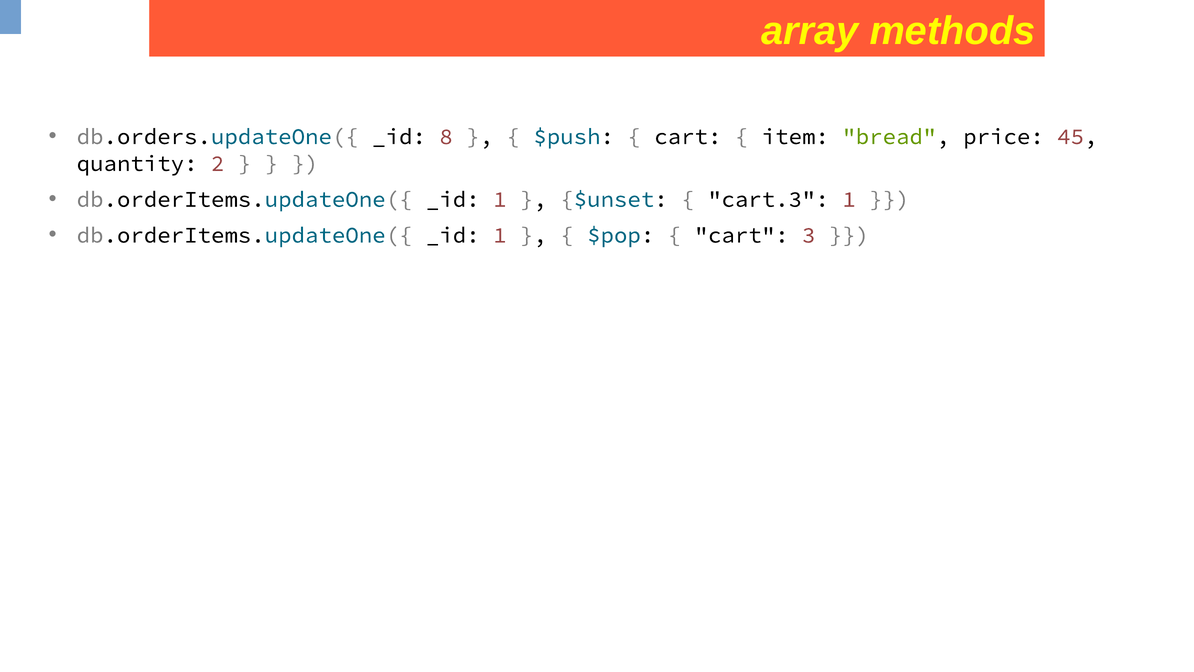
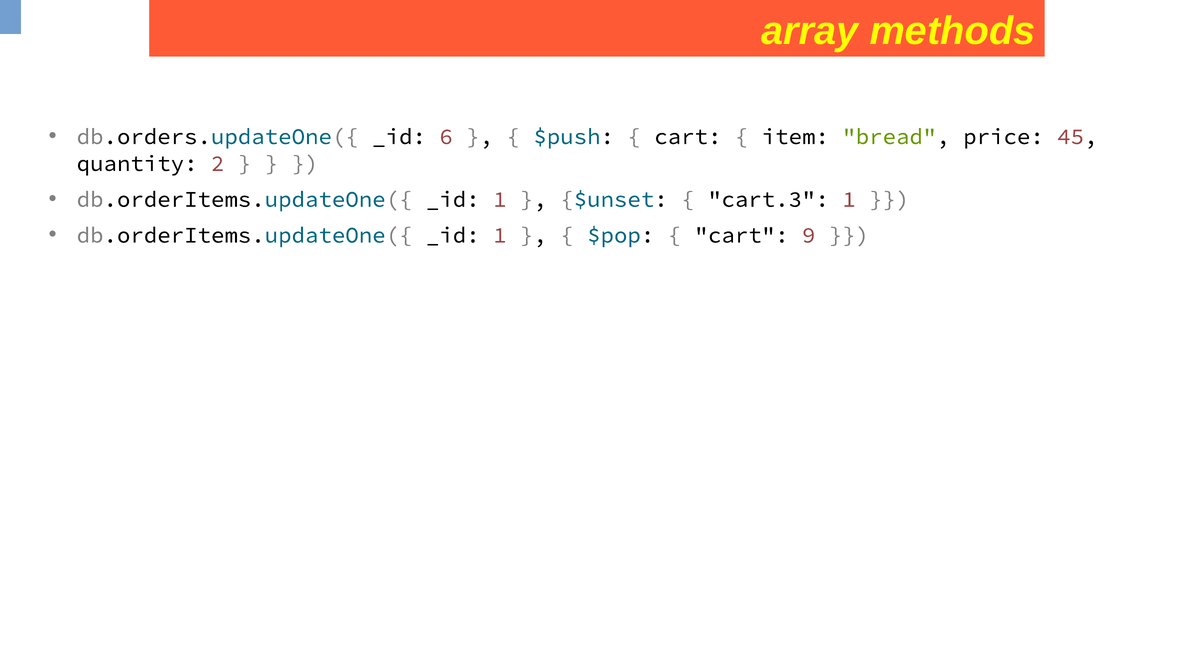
8: 8 -> 6
3: 3 -> 9
